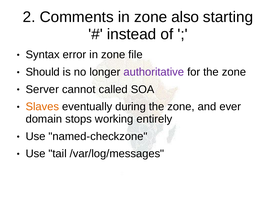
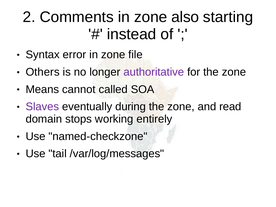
Should: Should -> Others
Server: Server -> Means
Slaves colour: orange -> purple
ever: ever -> read
